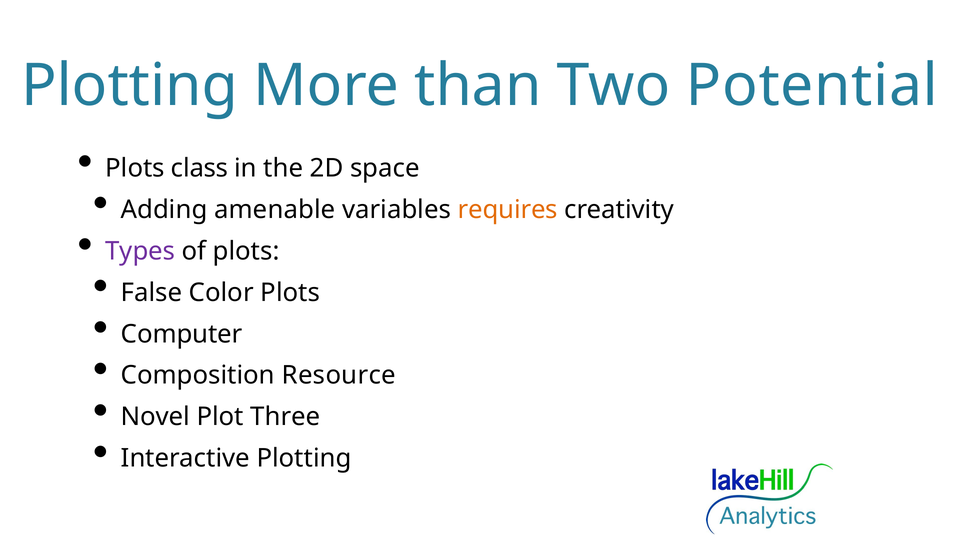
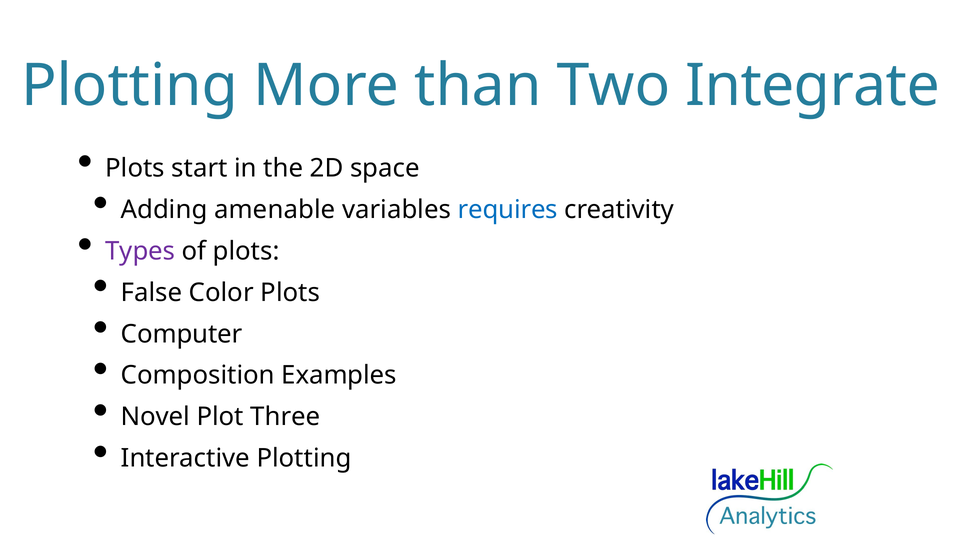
Potential: Potential -> Integrate
class: class -> start
requires colour: orange -> blue
Resource: Resource -> Examples
